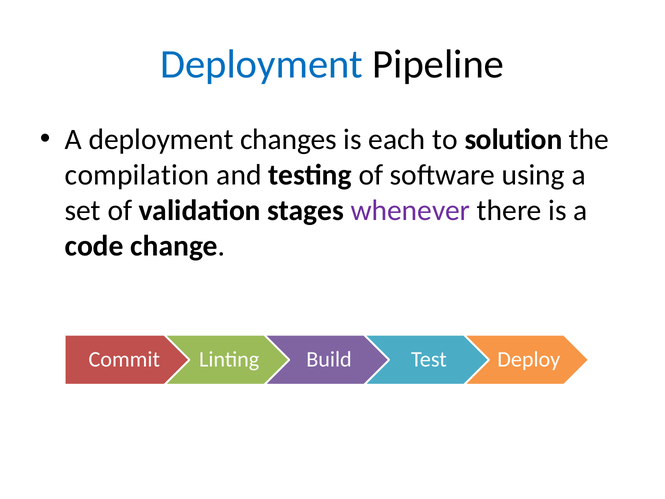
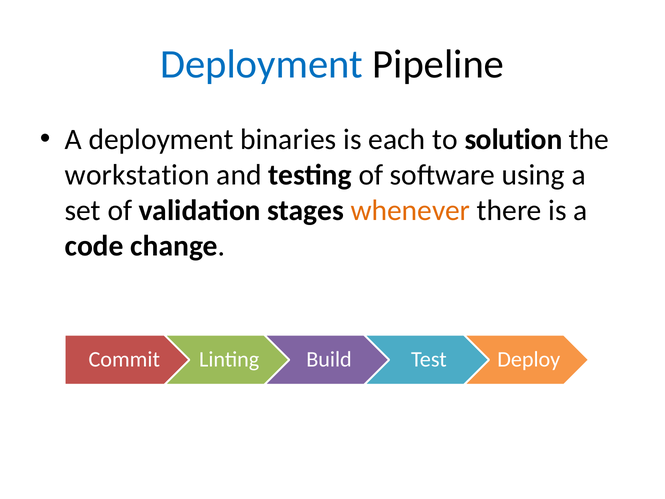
changes: changes -> binaries
compilation: compilation -> workstation
whenever colour: purple -> orange
